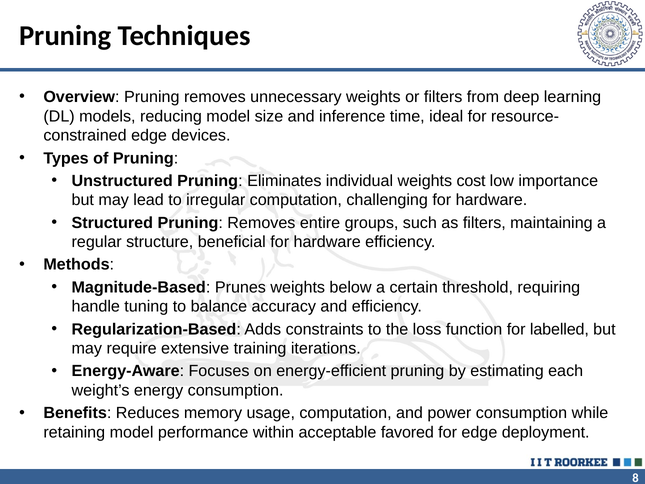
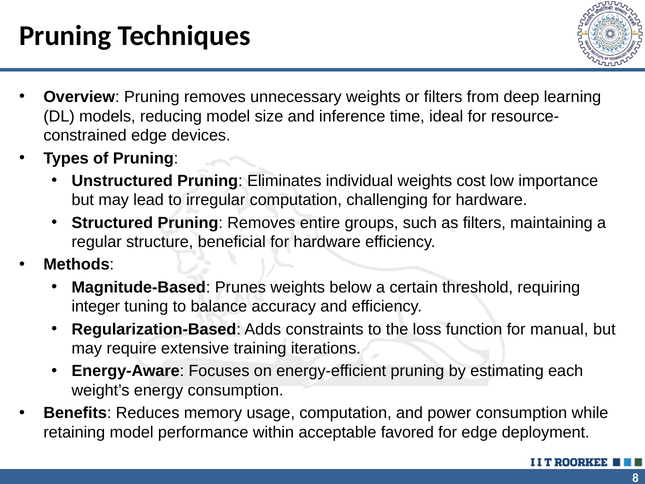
handle: handle -> integer
labelled: labelled -> manual
